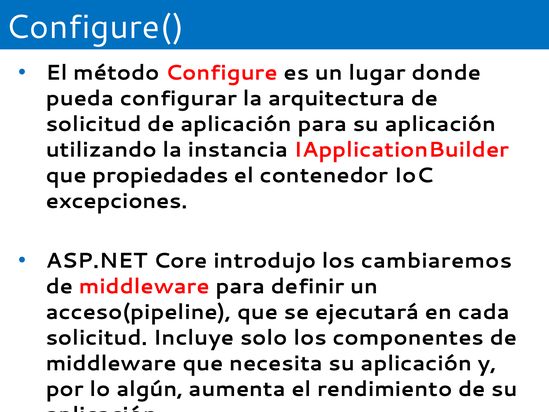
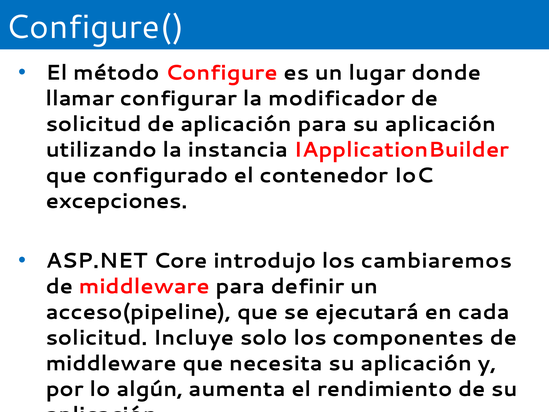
pueda: pueda -> llamar
arquitectura: arquitectura -> modificador
propiedades: propiedades -> configurado
